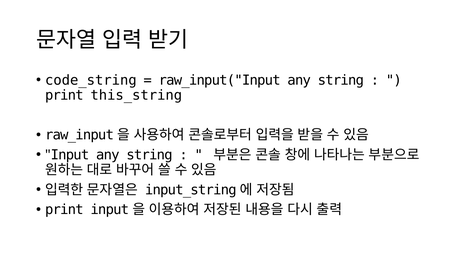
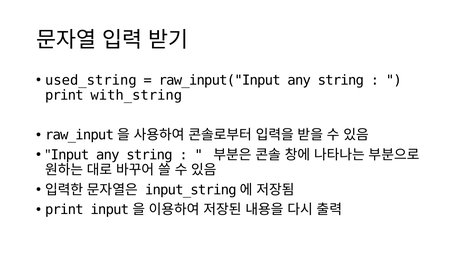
code_string: code_string -> used_string
this_string: this_string -> with_string
